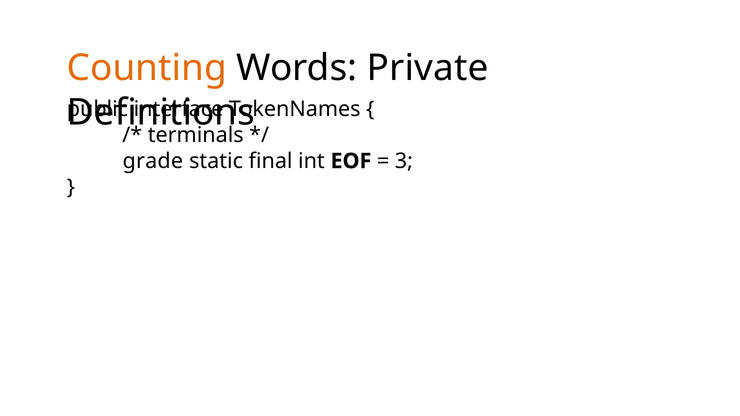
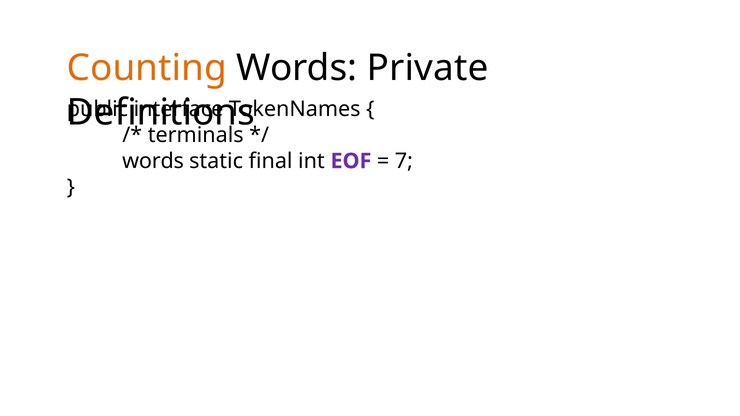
grade at (153, 161): grade -> words
EOF colour: black -> purple
3: 3 -> 7
